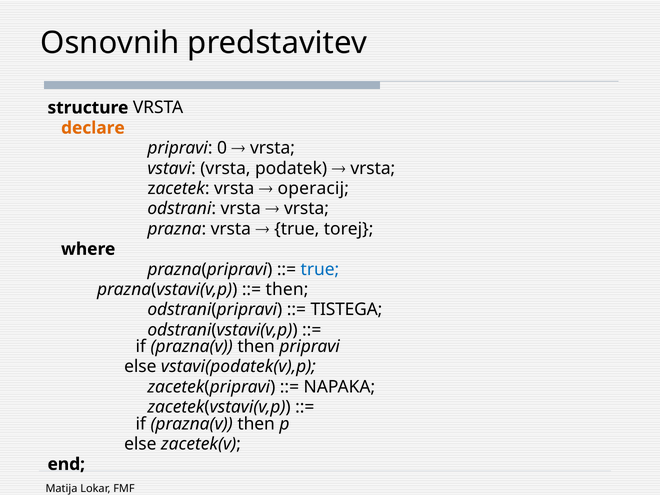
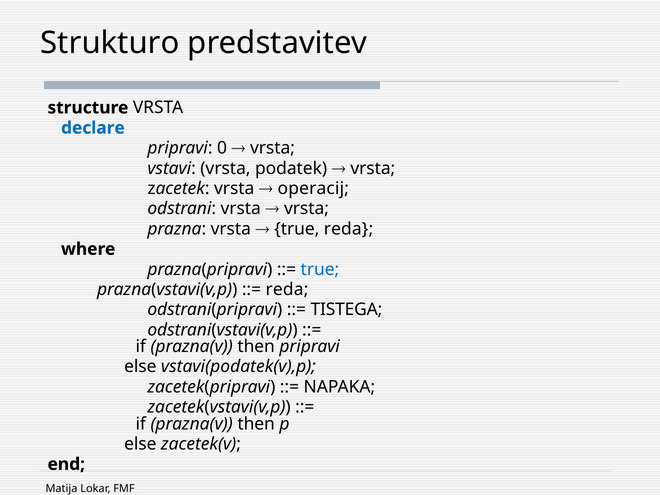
Osnovnih: Osnovnih -> Strukturo
declare colour: orange -> blue
true torej: torej -> reda
then at (287, 289): then -> reda
